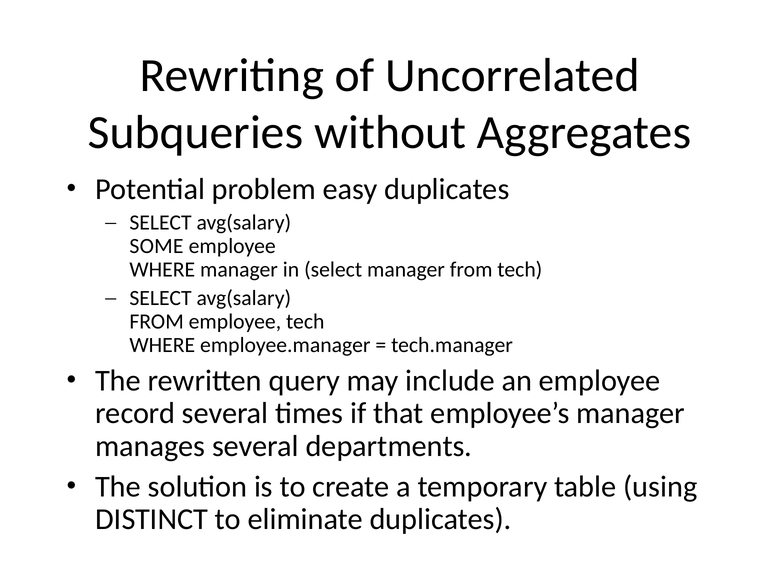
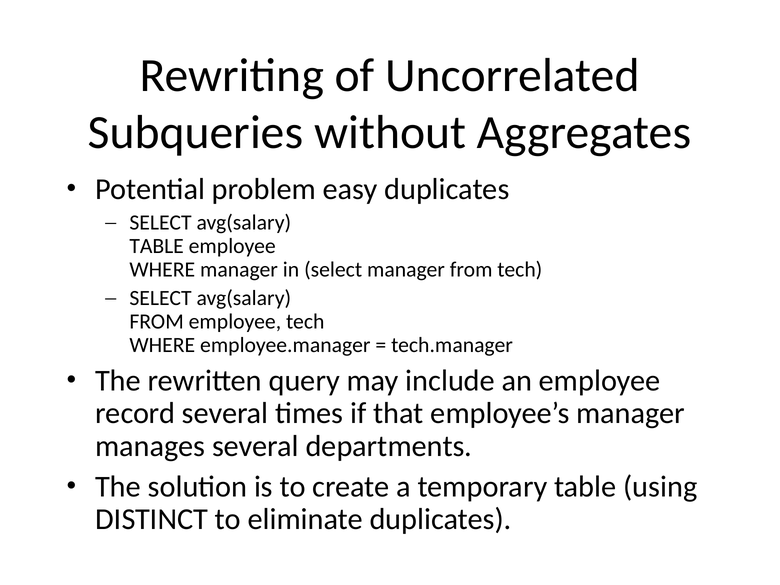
SOME at (156, 246): SOME -> TABLE
